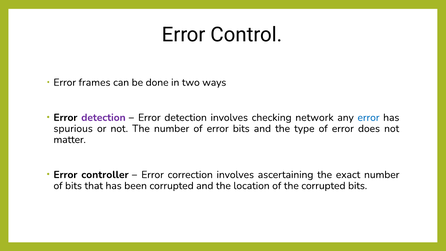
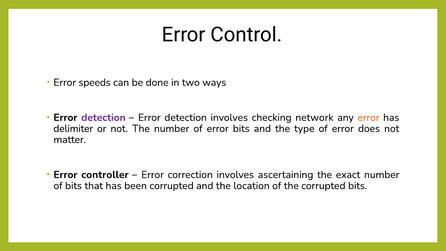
frames: frames -> speeds
error at (369, 117) colour: blue -> orange
spurious: spurious -> delimiter
